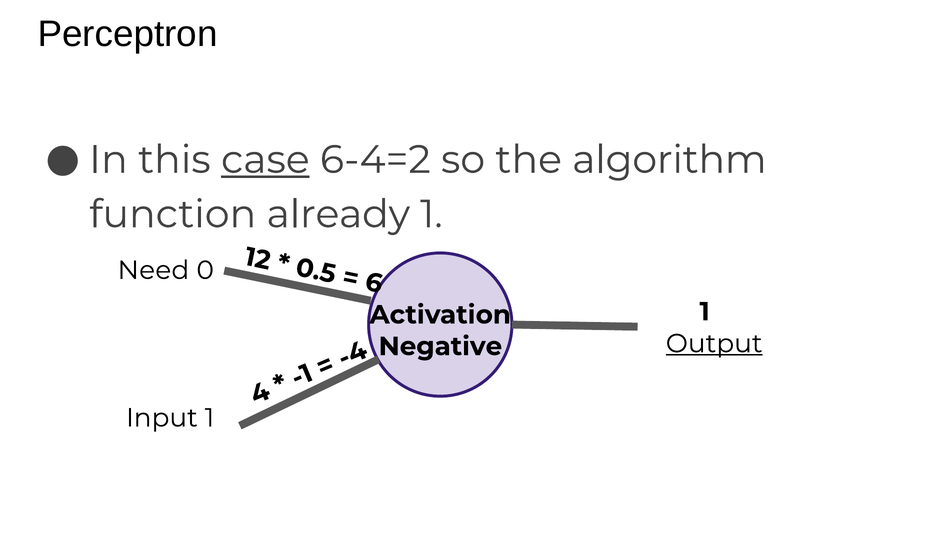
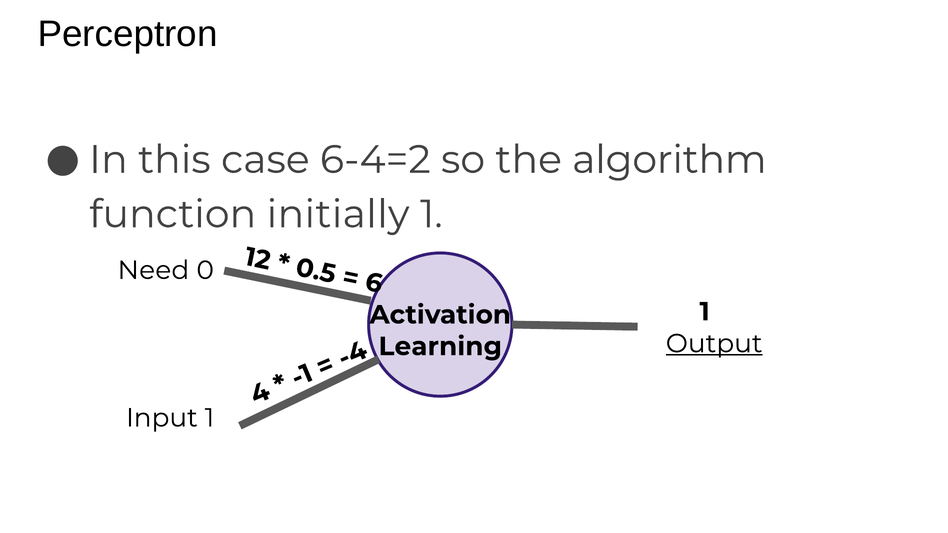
case underline: present -> none
already: already -> initially
Negative: Negative -> Learning
